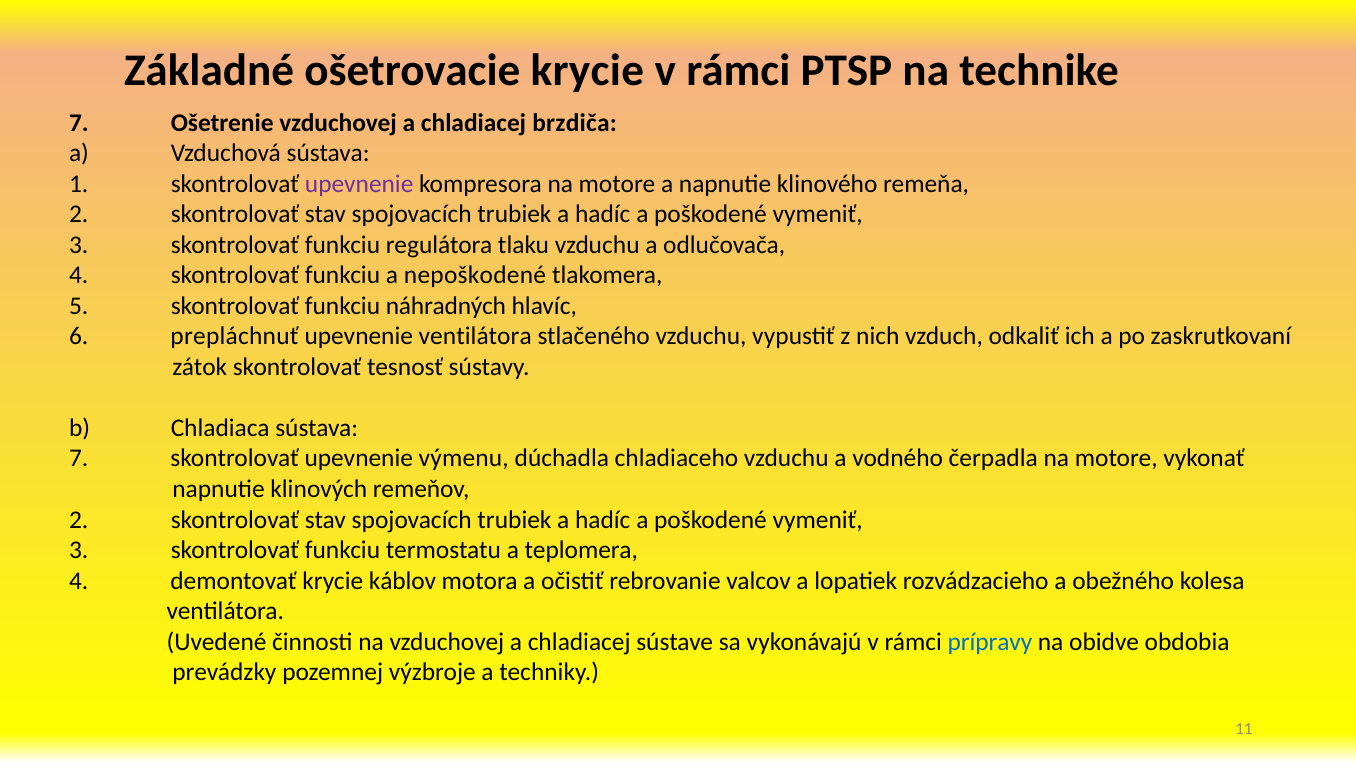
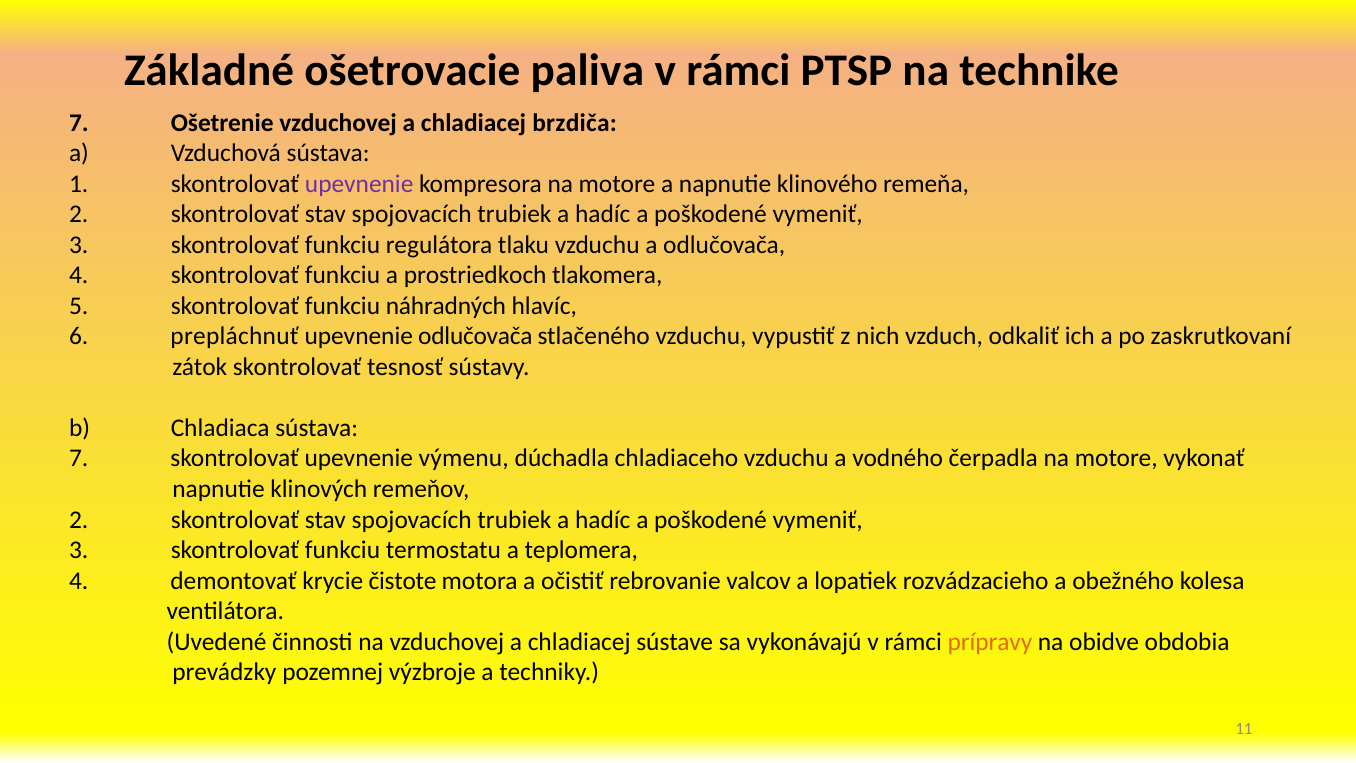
ošetrovacie krycie: krycie -> paliva
nepoškodené: nepoškodené -> prostriedkoch
upevnenie ventilátora: ventilátora -> odlučovača
káblov: káblov -> čistote
prípravy colour: blue -> orange
